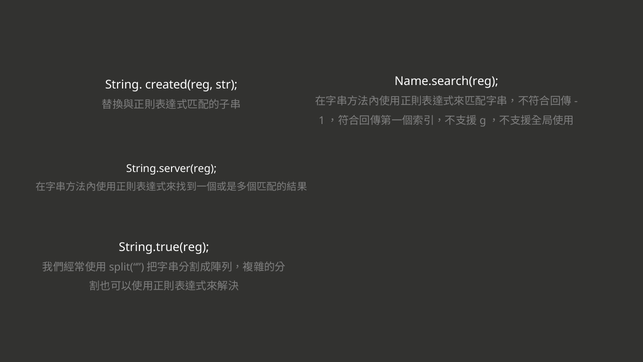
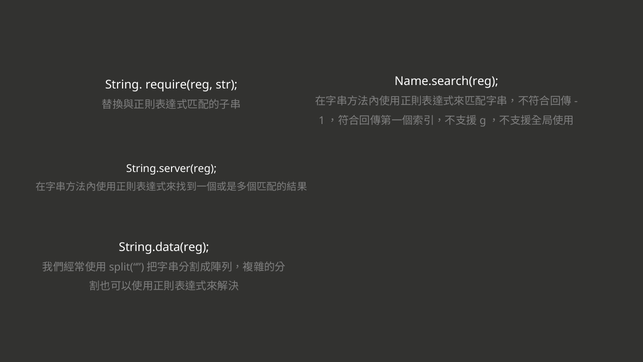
created(reg: created(reg -> require(reg
String.true(reg: String.true(reg -> String.data(reg
